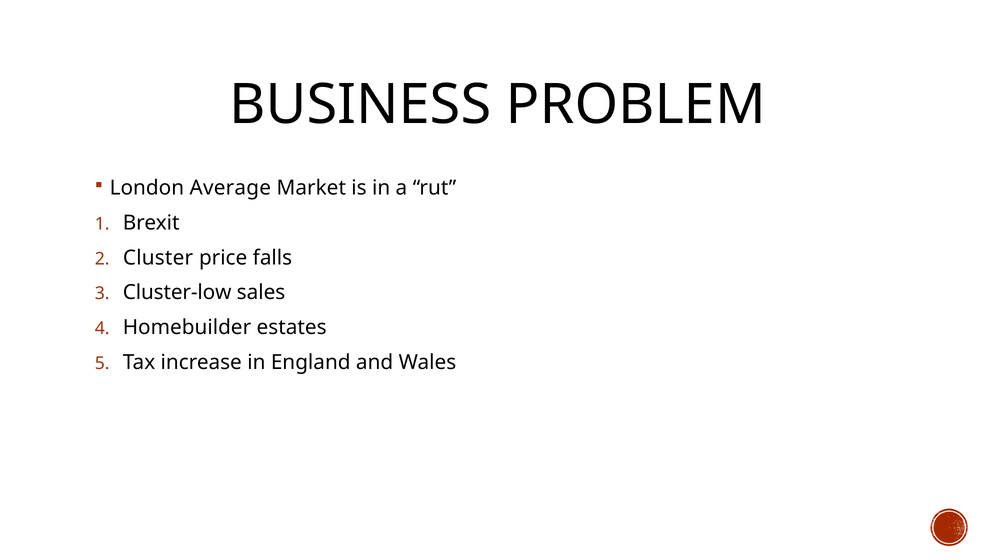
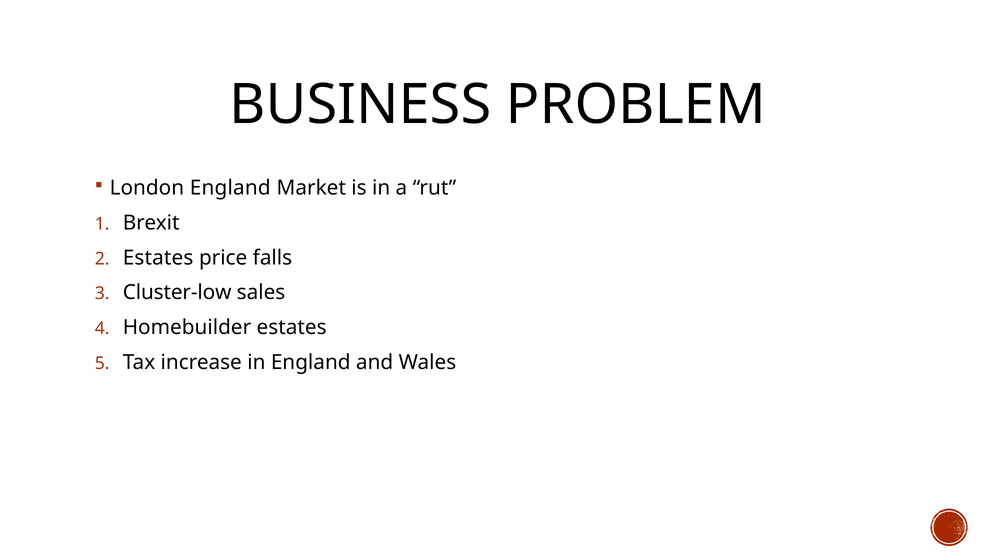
London Average: Average -> England
Cluster at (158, 258): Cluster -> Estates
